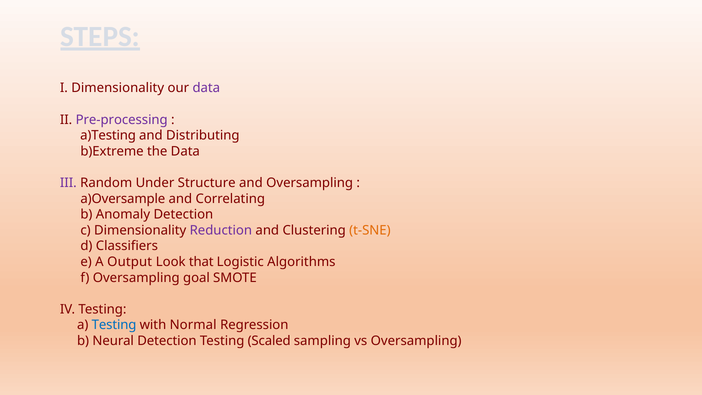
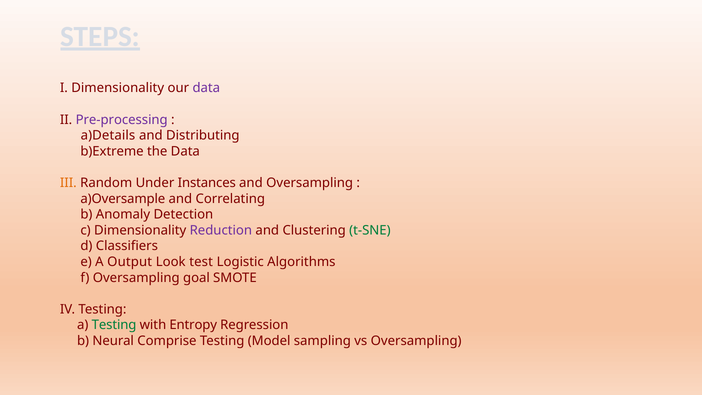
a)Testing: a)Testing -> a)Details
III colour: purple -> orange
Structure: Structure -> Instances
t-SNE colour: orange -> green
that: that -> test
Testing at (114, 325) colour: blue -> green
Normal: Normal -> Entropy
Neural Detection: Detection -> Comprise
Scaled: Scaled -> Model
